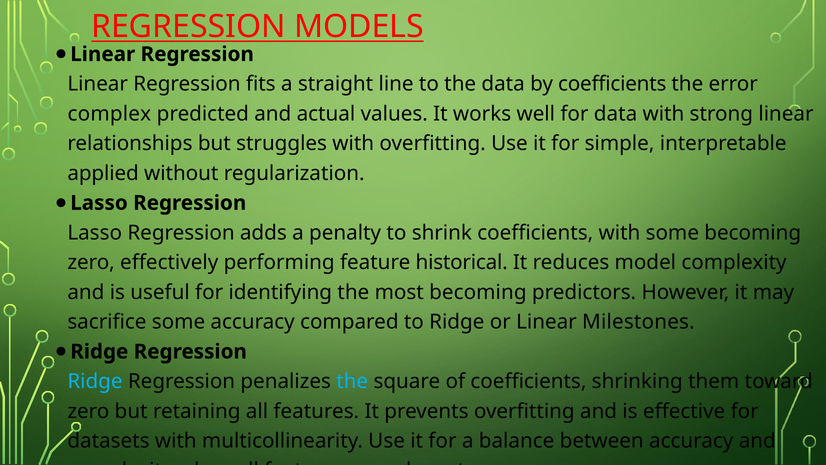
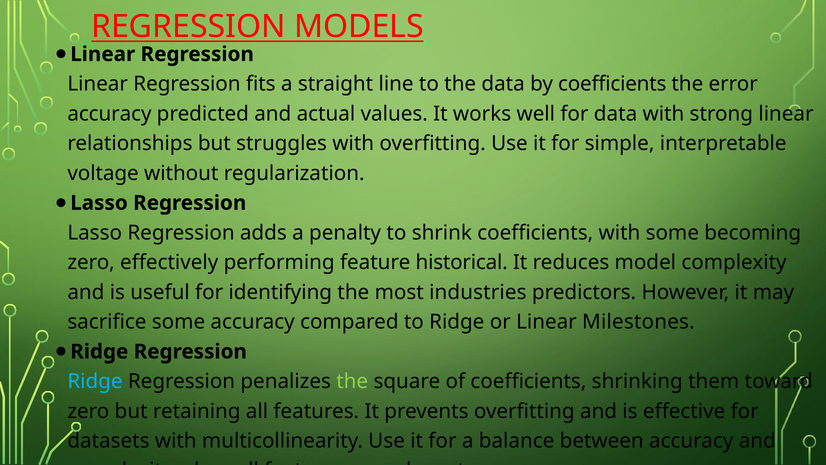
complex at (109, 114): complex -> accuracy
applied: applied -> voltage
most becoming: becoming -> industries
the at (352, 381) colour: light blue -> light green
